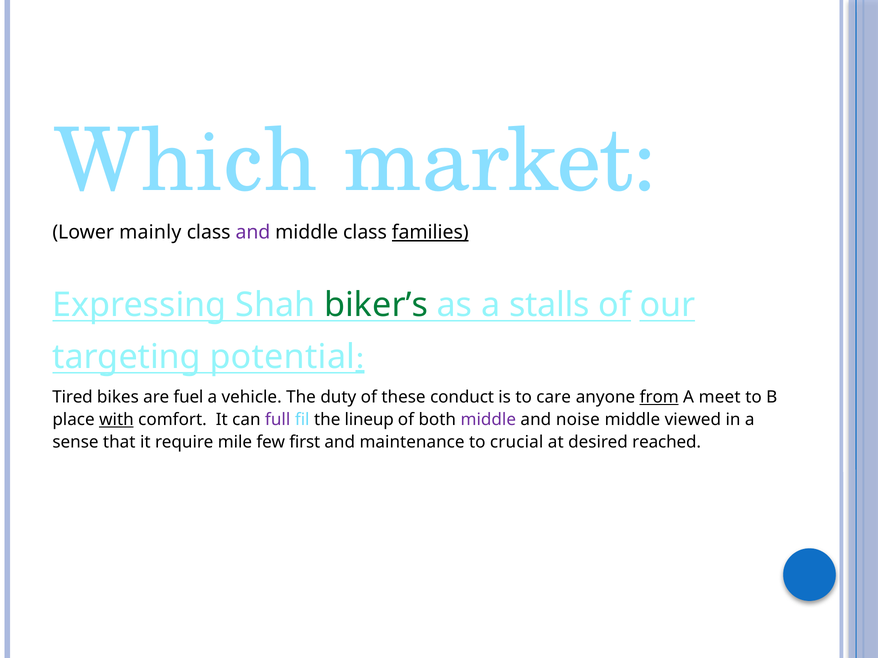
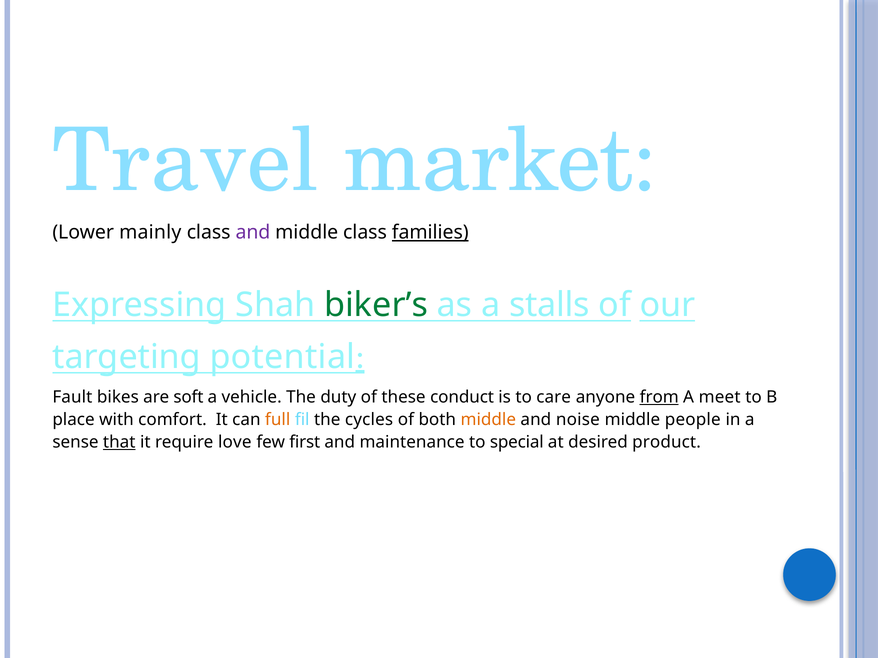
Which: Which -> Travel
Tired: Tired -> Fault
fuel: fuel -> soft
with underline: present -> none
full colour: purple -> orange
lineup: lineup -> cycles
middle at (488, 420) colour: purple -> orange
viewed: viewed -> people
that underline: none -> present
mile: mile -> love
crucial: crucial -> special
reached: reached -> product
